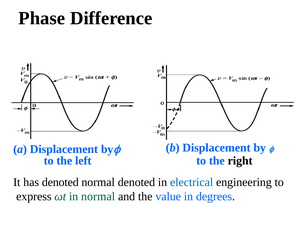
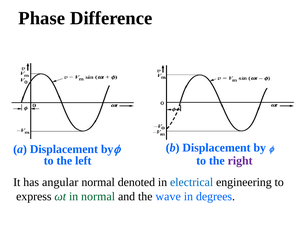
right colour: black -> purple
has denoted: denoted -> angular
value: value -> wave
